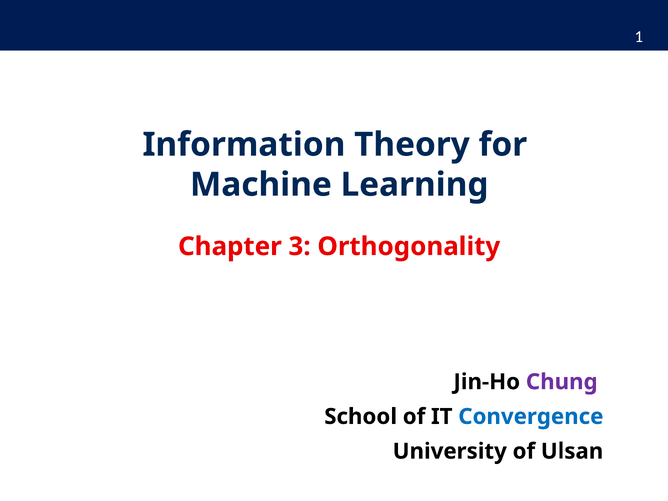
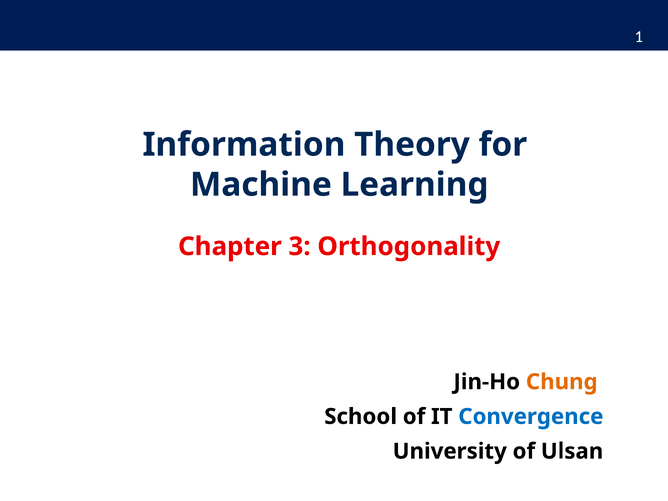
Chung colour: purple -> orange
